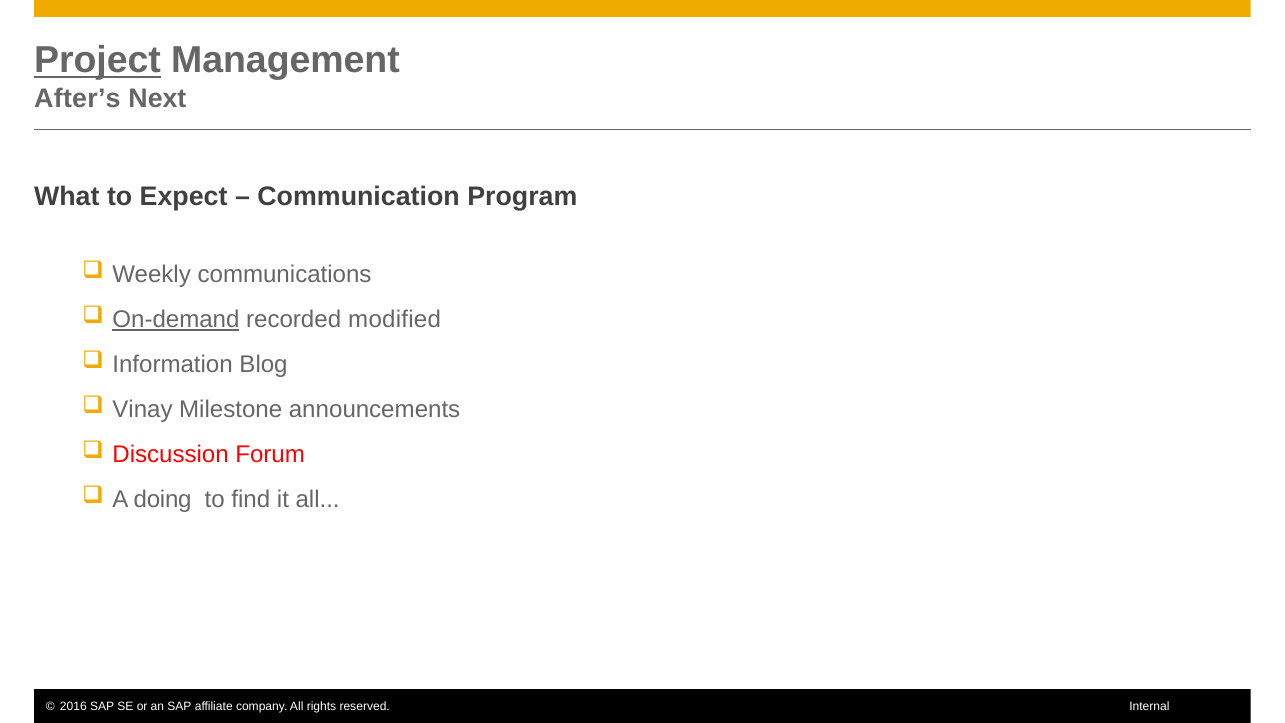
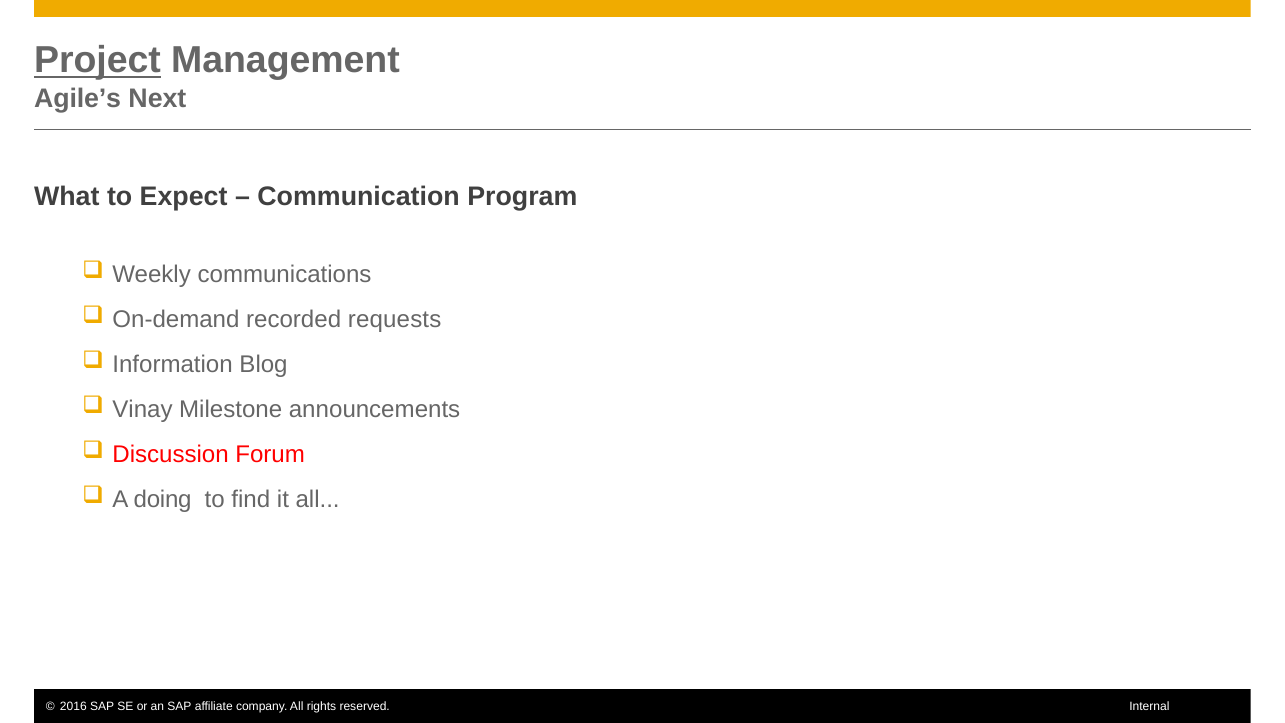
After’s: After’s -> Agile’s
On-demand underline: present -> none
modified: modified -> requests
